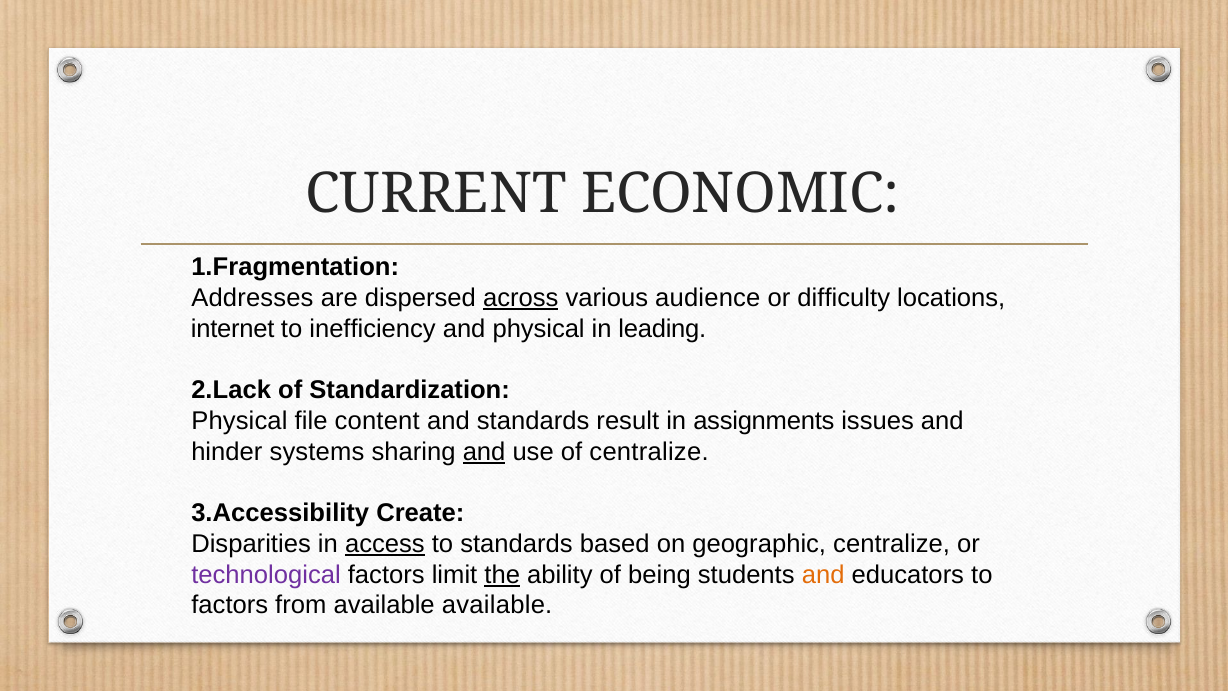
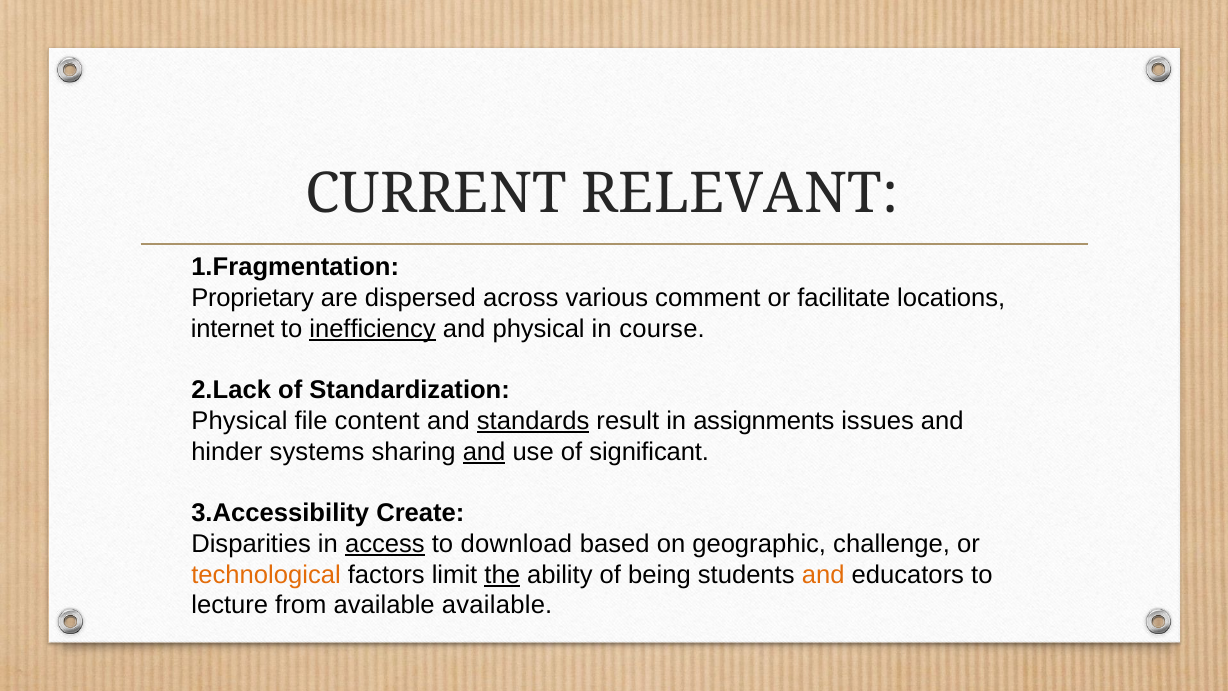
ECONOMIC: ECONOMIC -> RELEVANT
Addresses: Addresses -> Proprietary
across underline: present -> none
audience: audience -> comment
difficulty: difficulty -> facilitate
inefficiency underline: none -> present
leading: leading -> course
standards at (533, 421) underline: none -> present
of centralize: centralize -> significant
to standards: standards -> download
geographic centralize: centralize -> challenge
technological colour: purple -> orange
factors at (230, 605): factors -> lecture
